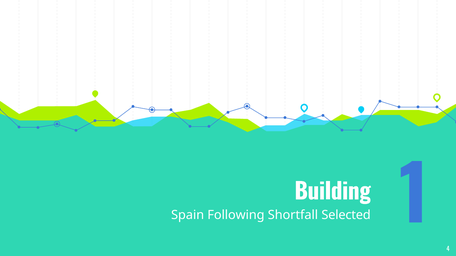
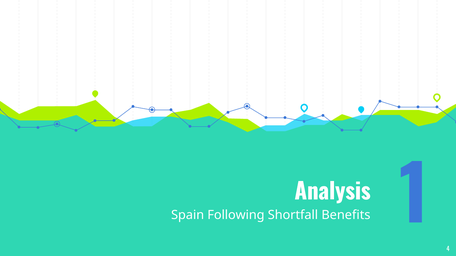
Building: Building -> Analysis
Selected: Selected -> Benefits
